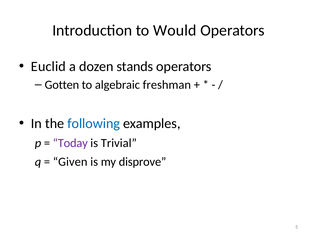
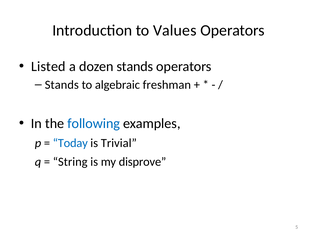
Would: Would -> Values
Euclid: Euclid -> Listed
Gotten at (62, 85): Gotten -> Stands
Today colour: purple -> blue
Given: Given -> String
